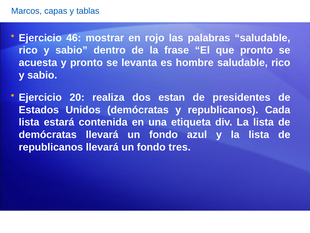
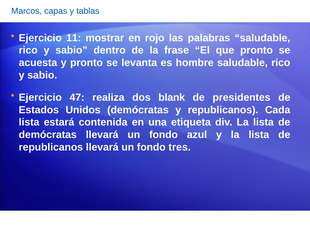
46: 46 -> 11
20: 20 -> 47
estan: estan -> blank
